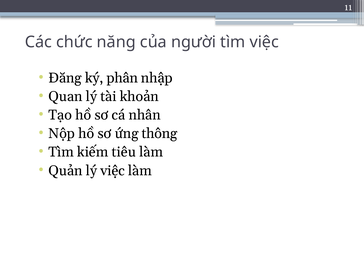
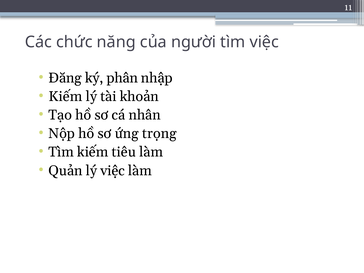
Quan at (66, 97): Quan -> Kiếm
thông: thông -> trọng
